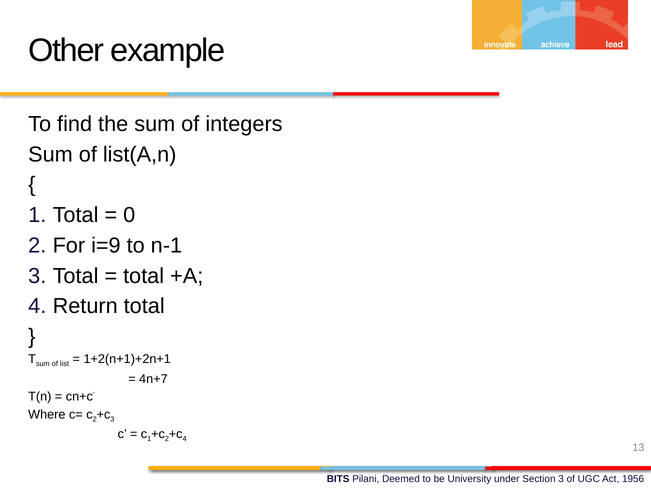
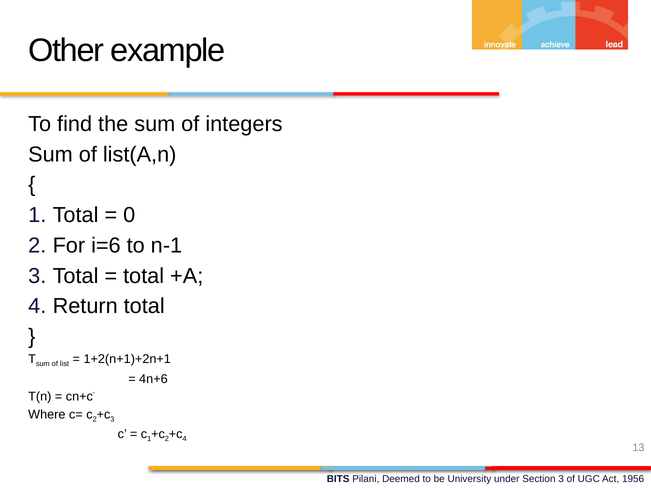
i=9: i=9 -> i=6
4n+7: 4n+7 -> 4n+6
